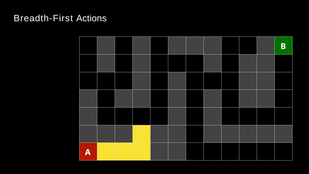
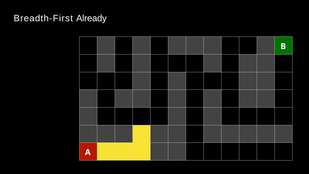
Actions: Actions -> Already
